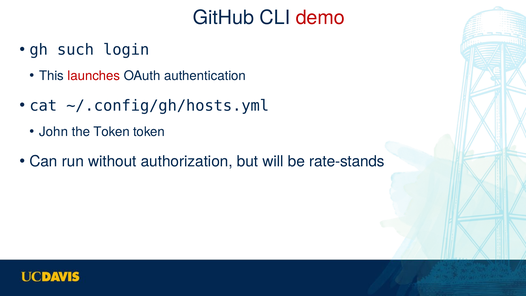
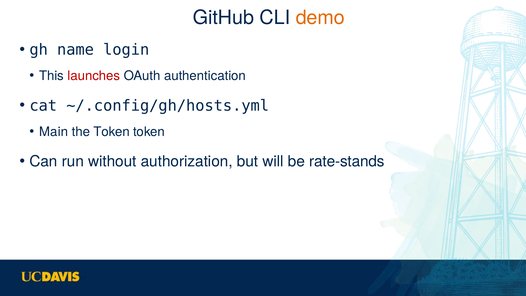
demo colour: red -> orange
such: such -> name
John: John -> Main
